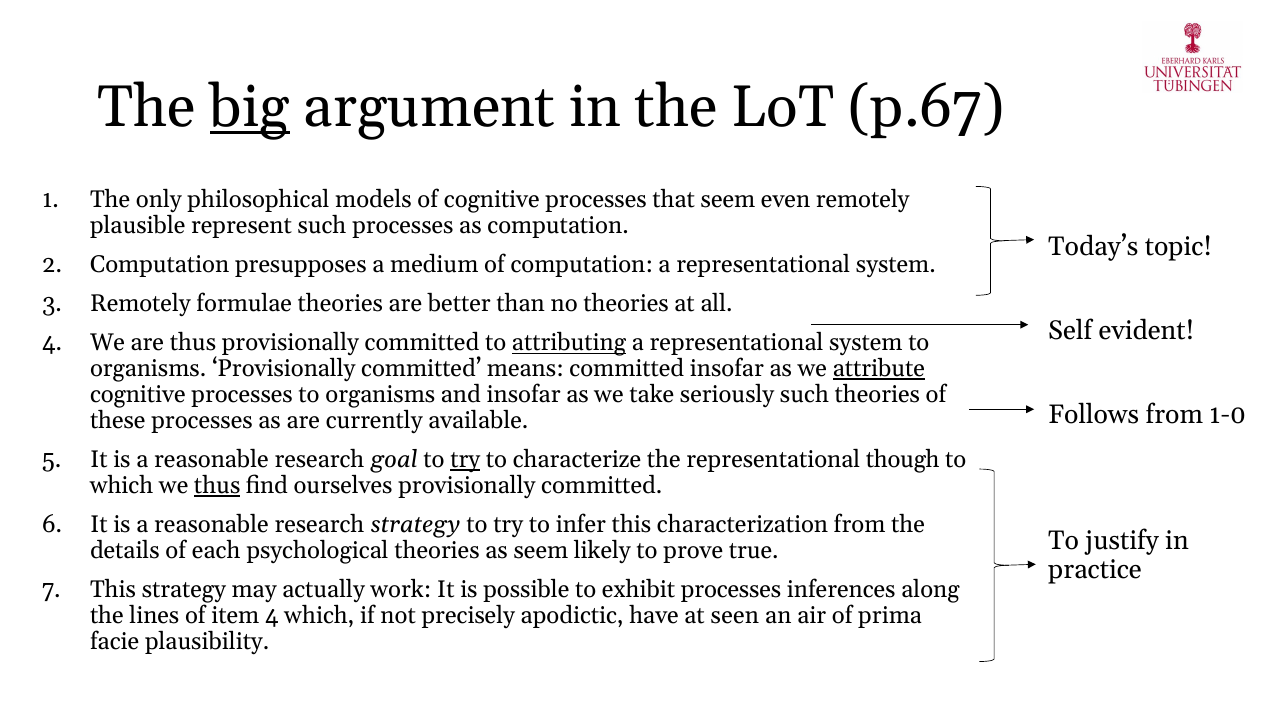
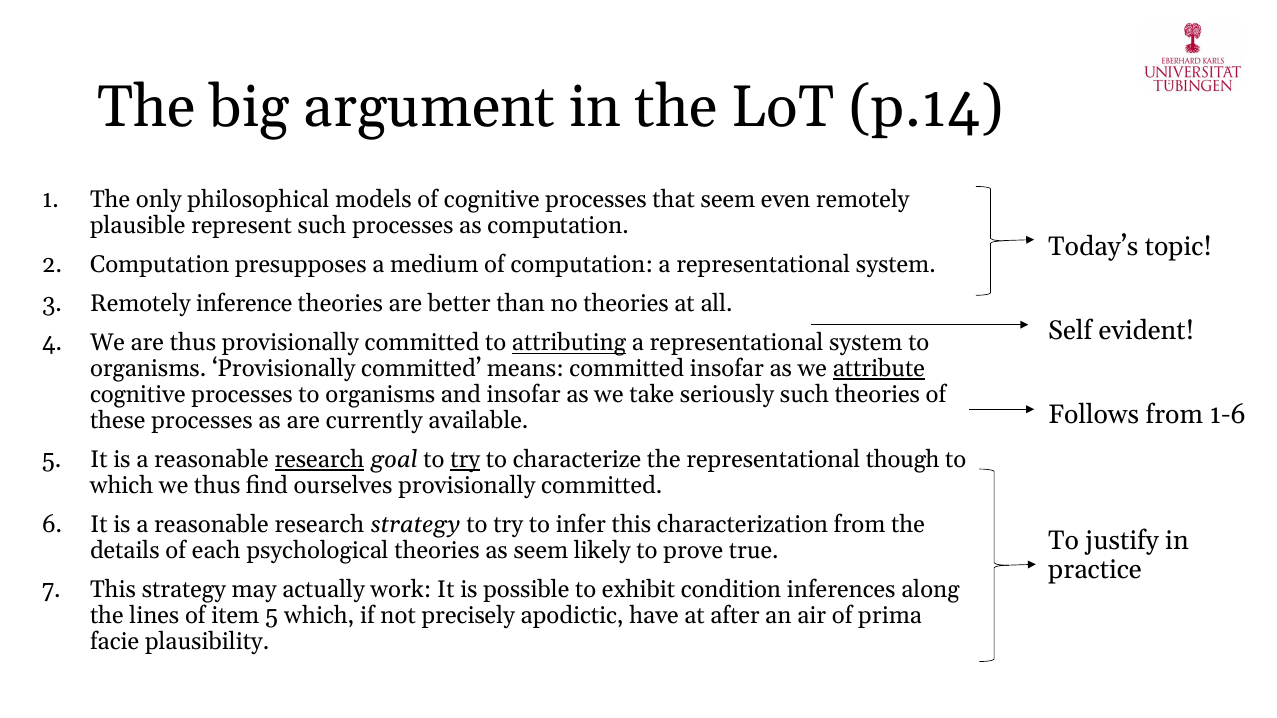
big underline: present -> none
p.67: p.67 -> p.14
formulae: formulae -> inference
1-0: 1-0 -> 1-6
research at (319, 460) underline: none -> present
thus at (217, 486) underline: present -> none
exhibit processes: processes -> condition
item 4: 4 -> 5
seen: seen -> after
